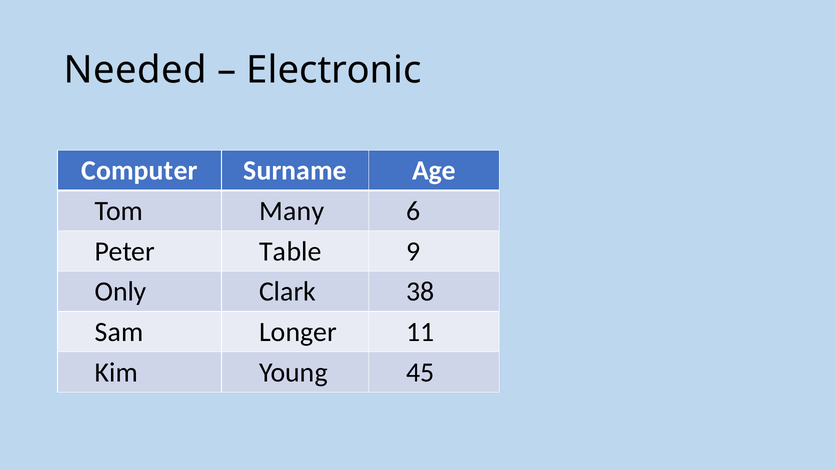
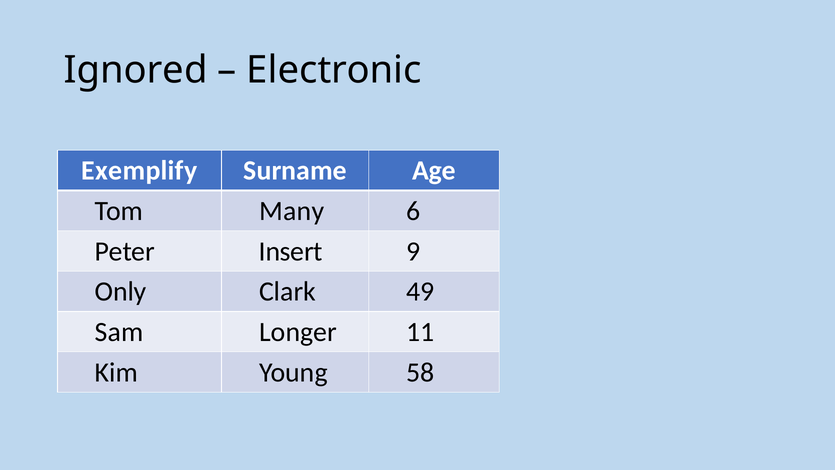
Needed: Needed -> Ignored
Computer: Computer -> Exemplify
Table: Table -> Insert
38: 38 -> 49
45: 45 -> 58
